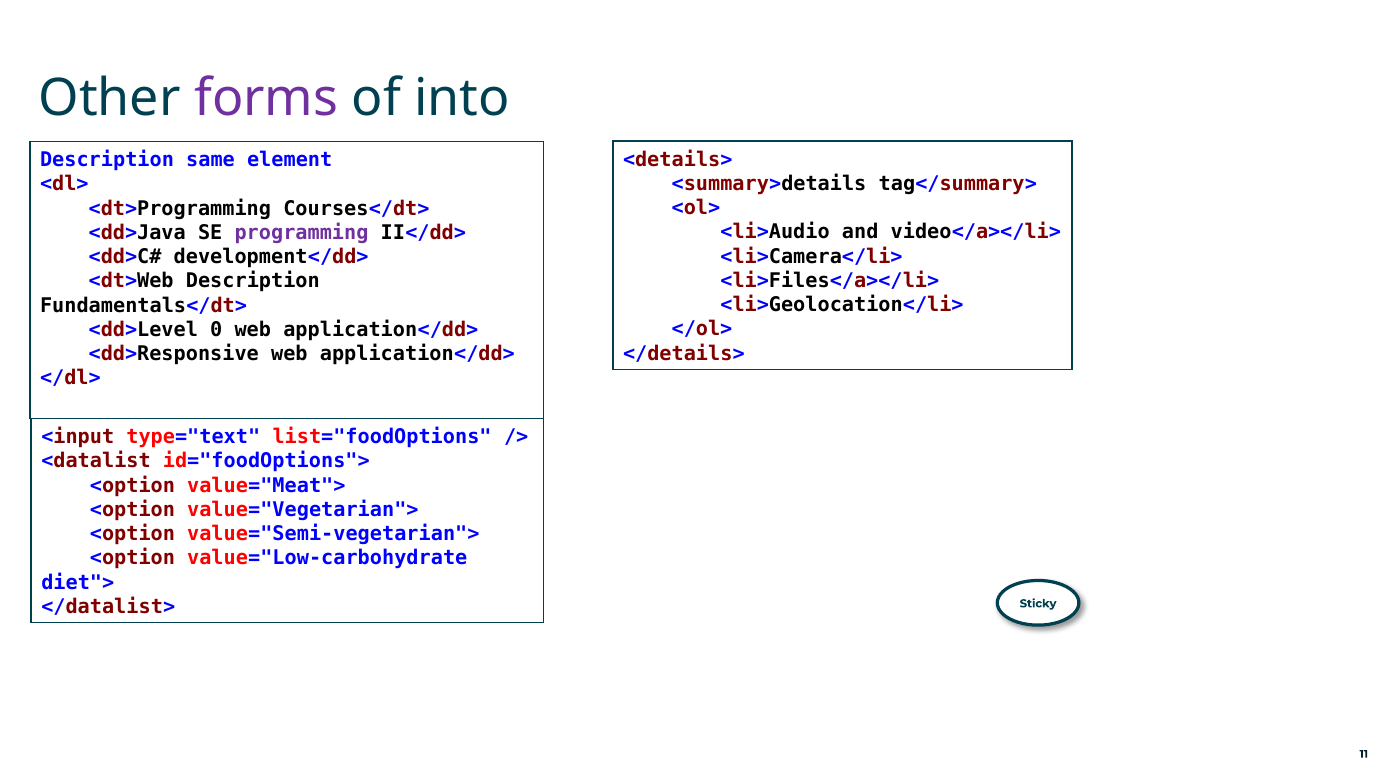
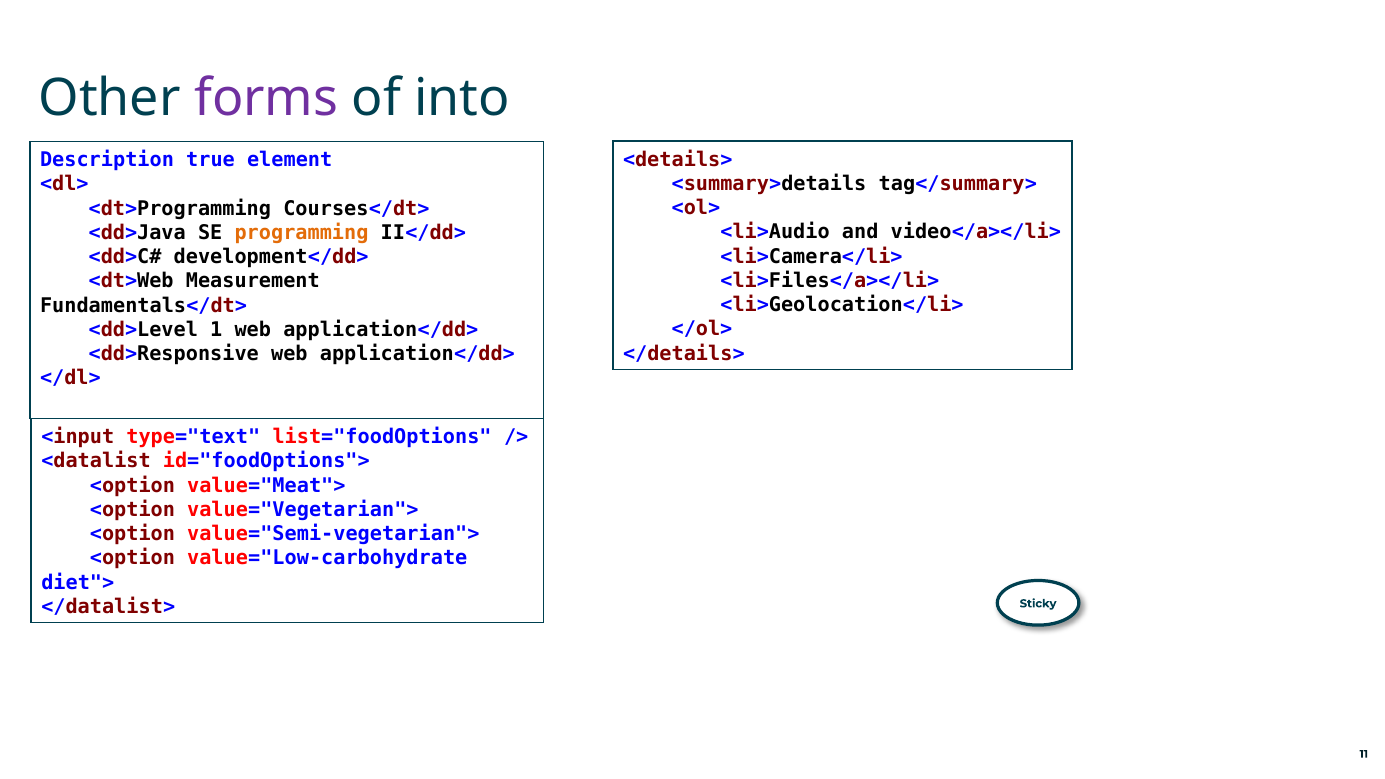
same: same -> true
programming colour: purple -> orange
<dt>Web Description: Description -> Measurement
0: 0 -> 1
